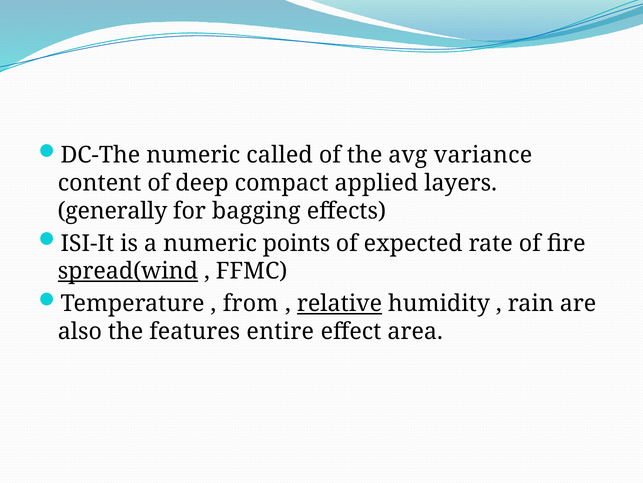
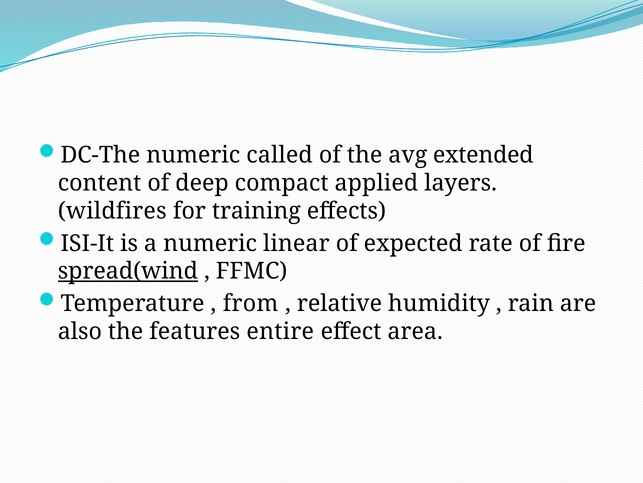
variance: variance -> extended
generally: generally -> wildfires
bagging: bagging -> training
points: points -> linear
relative underline: present -> none
